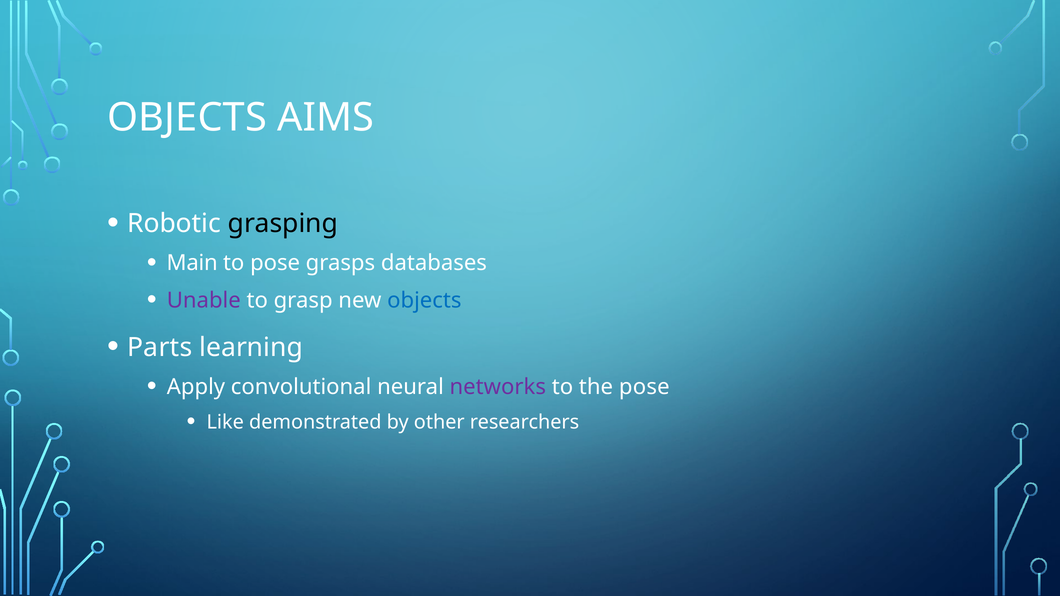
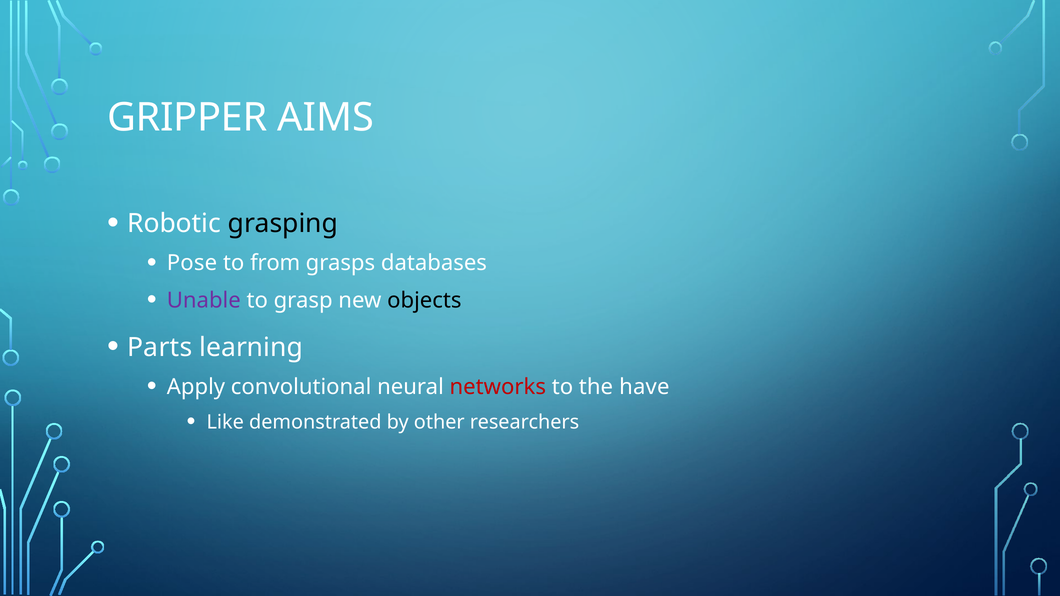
OBJECTS at (187, 118): OBJECTS -> GRIPPER
Main: Main -> Pose
to pose: pose -> from
objects at (424, 301) colour: blue -> black
networks colour: purple -> red
the pose: pose -> have
